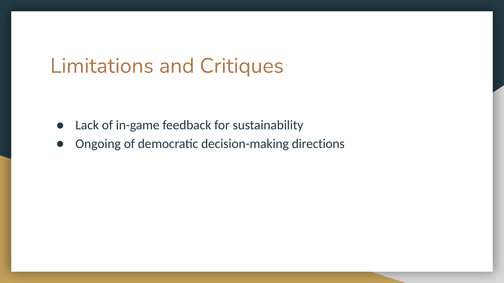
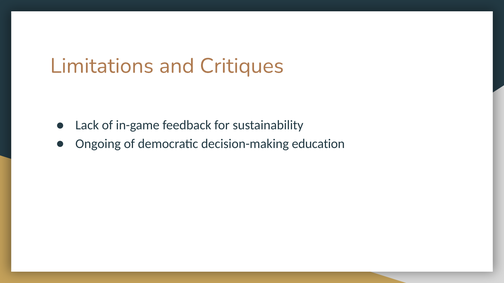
directions: directions -> education
